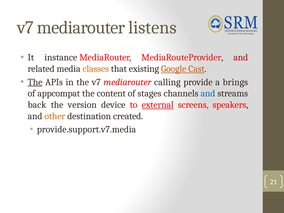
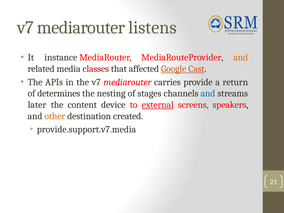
and at (241, 57) colour: red -> orange
classes colour: orange -> red
existing: existing -> affected
The at (35, 82) underline: present -> none
calling: calling -> carries
brings: brings -> return
appcompat: appcompat -> determines
content: content -> nesting
back: back -> later
version: version -> content
